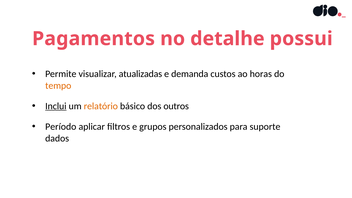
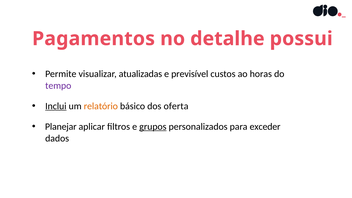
demanda: demanda -> previsível
tempo colour: orange -> purple
outros: outros -> oferta
Período: Período -> Planejar
grupos underline: none -> present
suporte: suporte -> exceder
